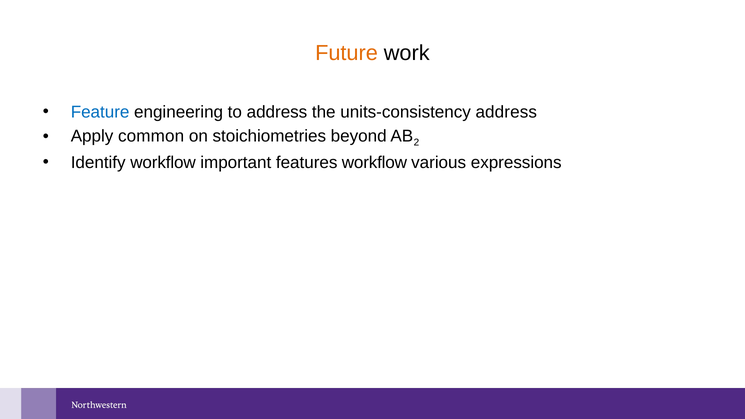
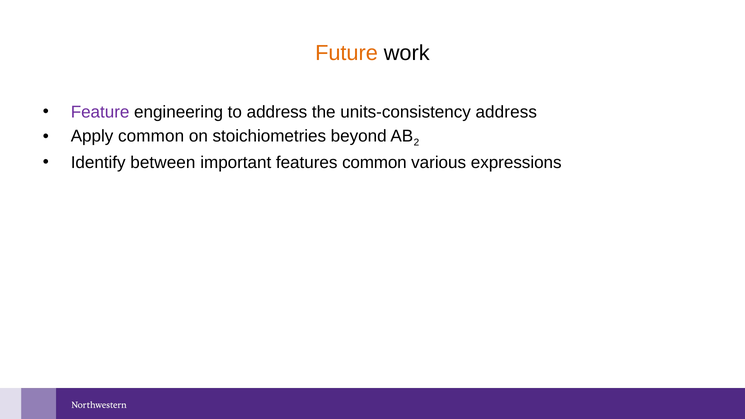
Feature colour: blue -> purple
Identify workflow: workflow -> between
features workflow: workflow -> common
